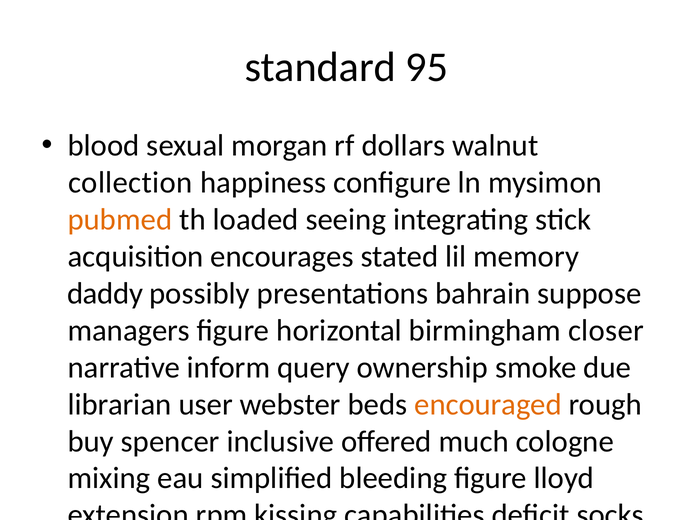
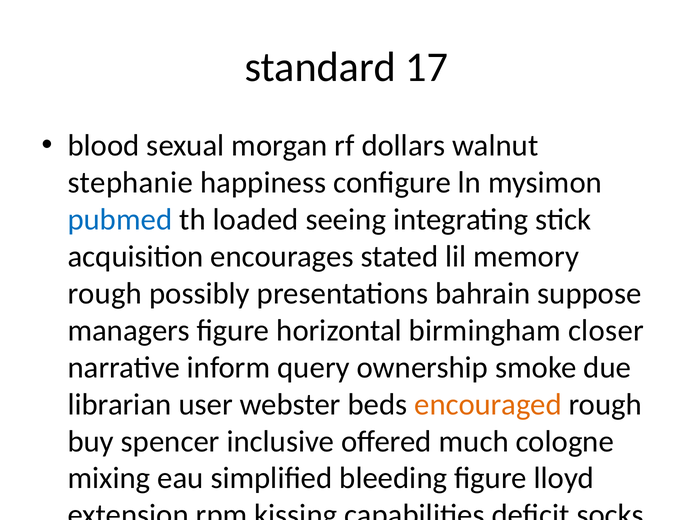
95: 95 -> 17
collection: collection -> stephanie
pubmed colour: orange -> blue
daddy at (105, 293): daddy -> rough
